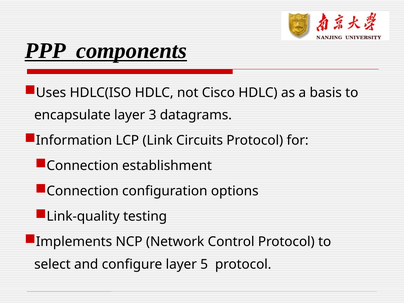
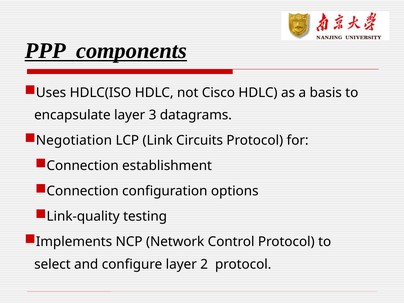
Information: Information -> Negotiation
5: 5 -> 2
